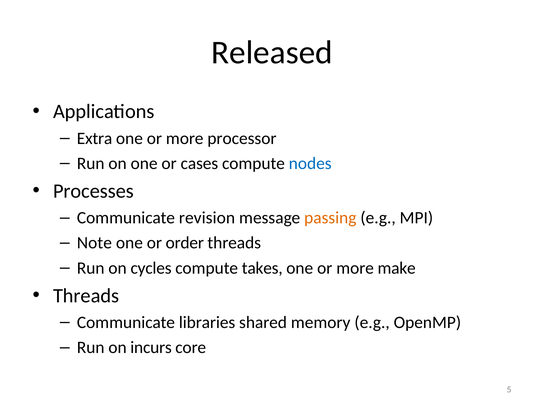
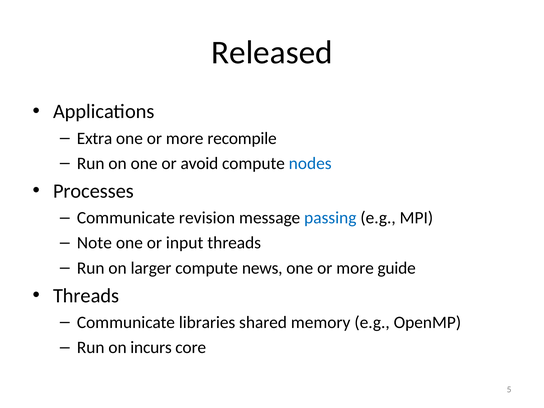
processor: processor -> recompile
cases: cases -> avoid
passing colour: orange -> blue
order: order -> input
cycles: cycles -> larger
takes: takes -> news
make: make -> guide
